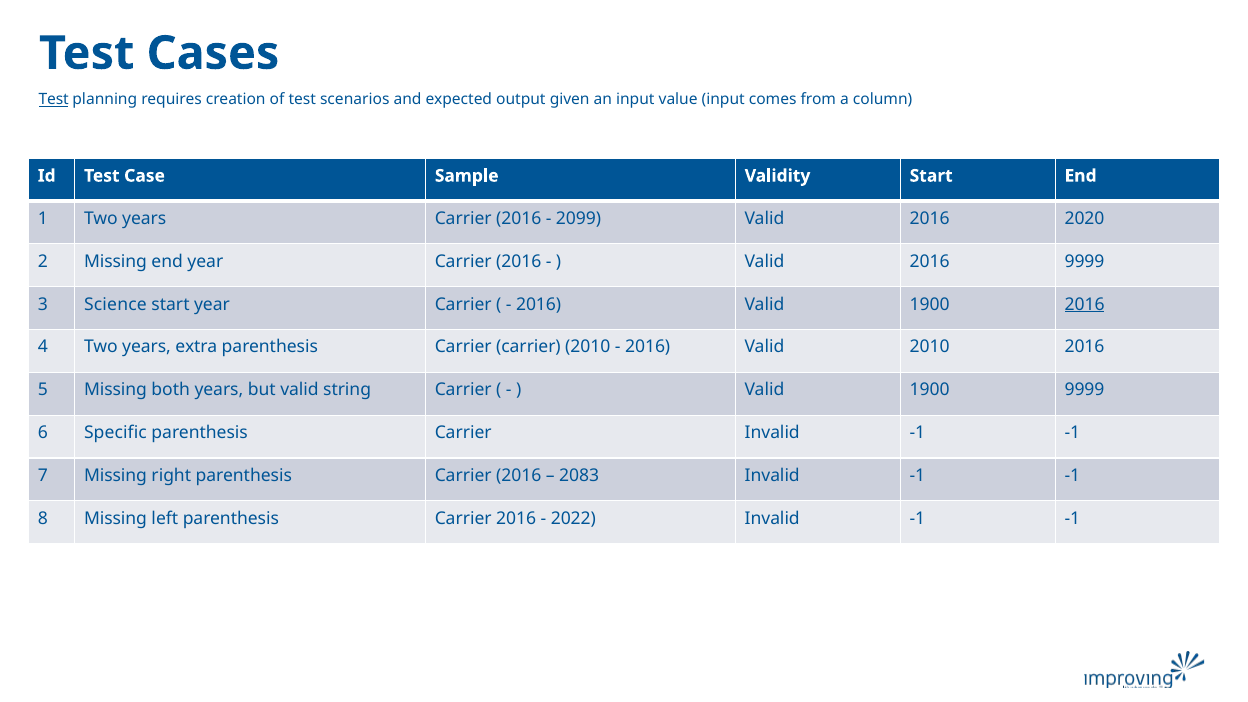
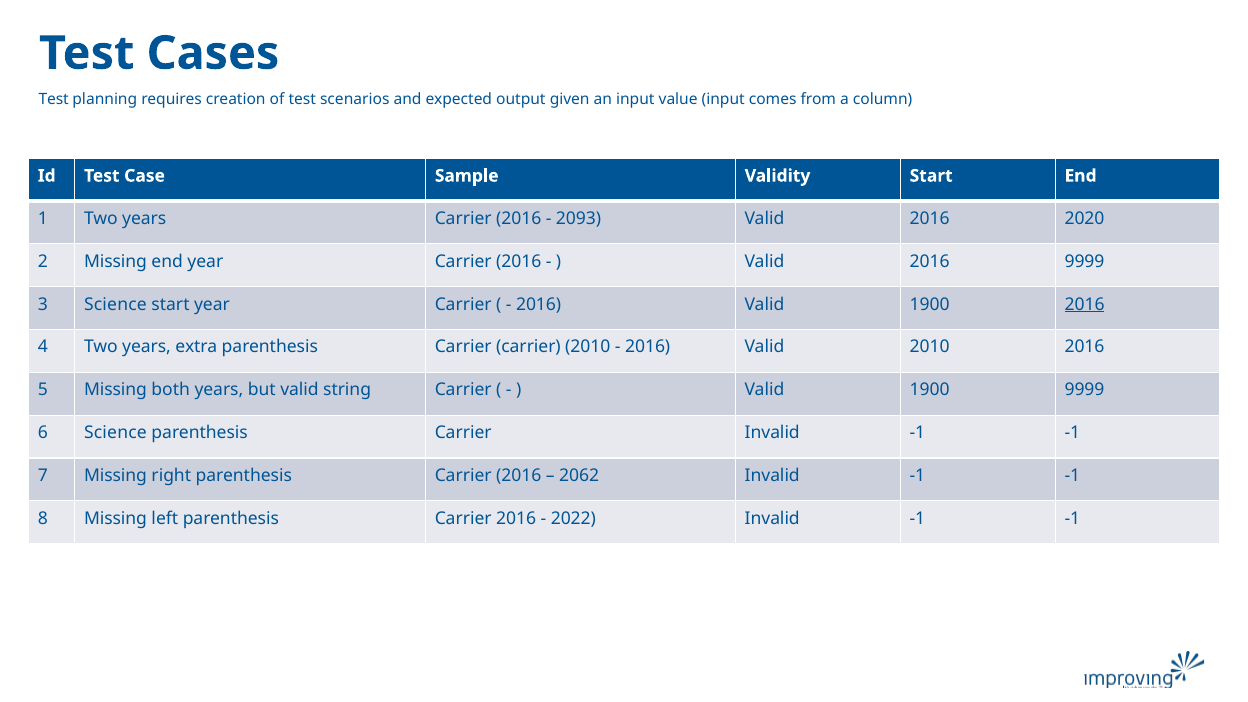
Test at (54, 99) underline: present -> none
2099: 2099 -> 2093
6 Specific: Specific -> Science
2083: 2083 -> 2062
